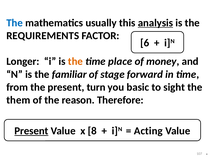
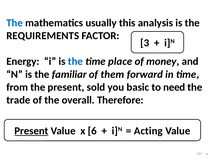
analysis underline: present -> none
6: 6 -> 3
Longer: Longer -> Energy
the at (75, 62) colour: orange -> blue
stage: stage -> them
turn: turn -> sold
sight: sight -> need
them: them -> trade
reason: reason -> overall
8: 8 -> 6
